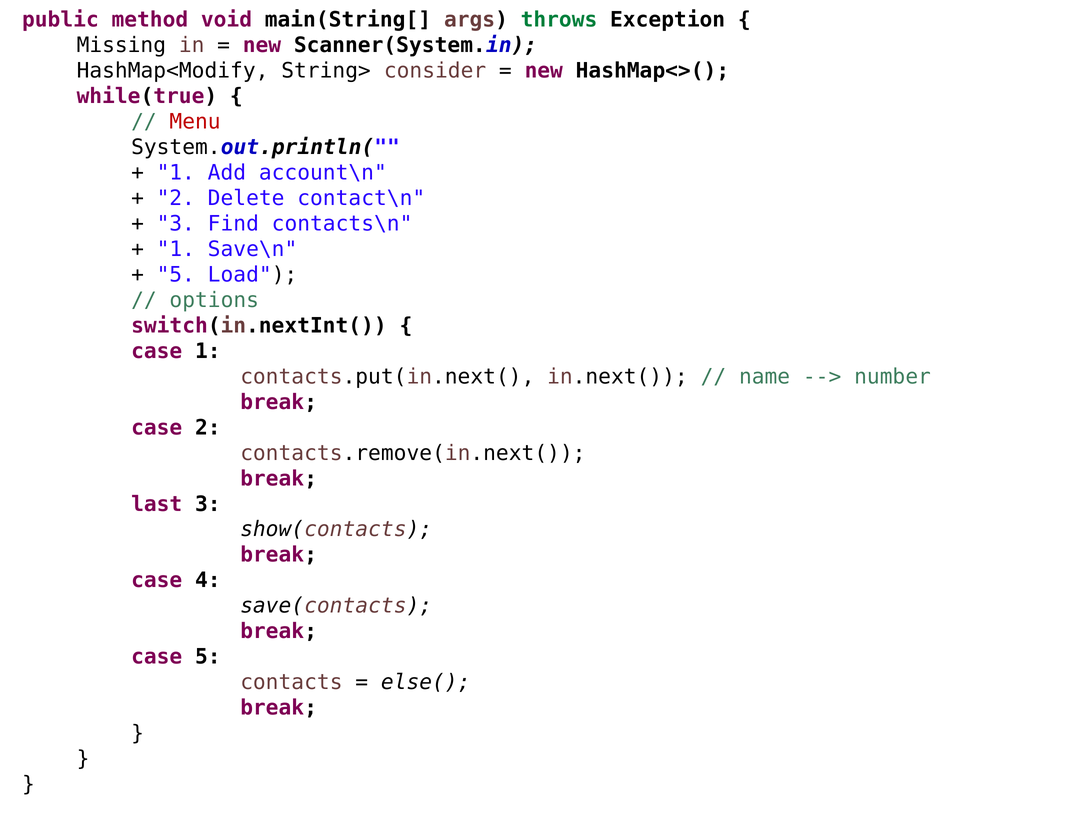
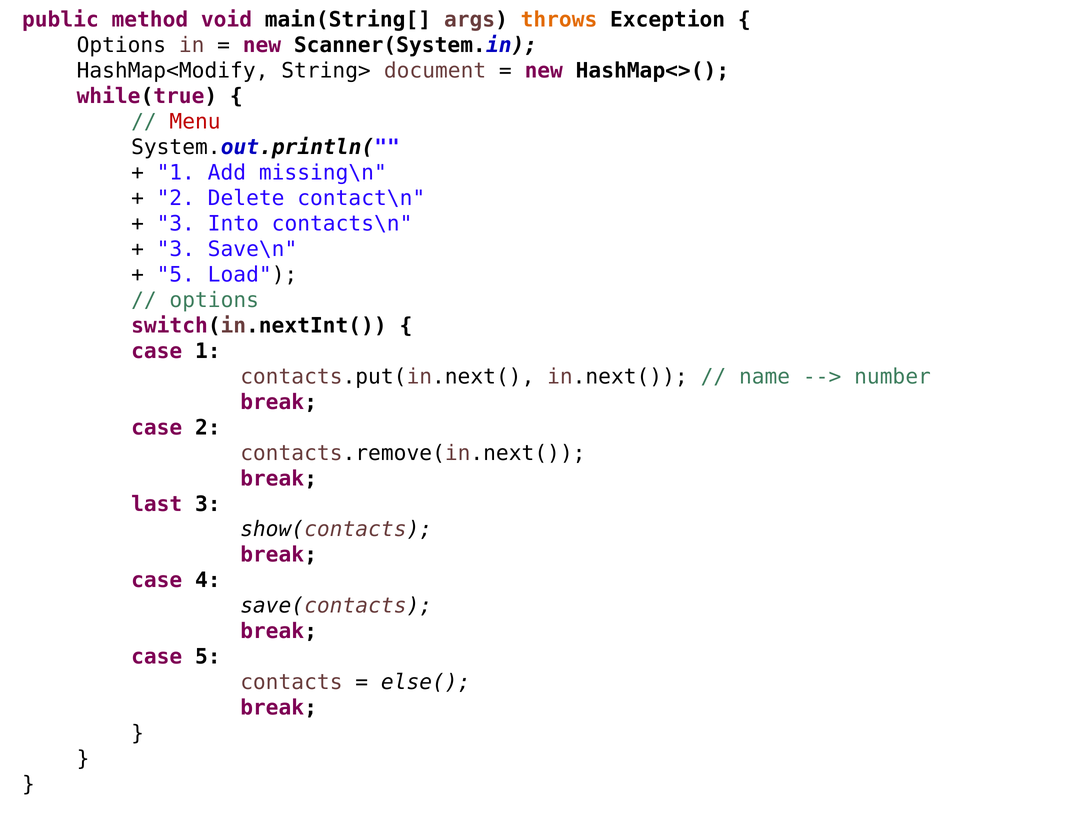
throws colour: green -> orange
Missing at (121, 45): Missing -> Options
consider: consider -> document
account\n: account\n -> missing\n
Find: Find -> Into
1 at (176, 249): 1 -> 3
